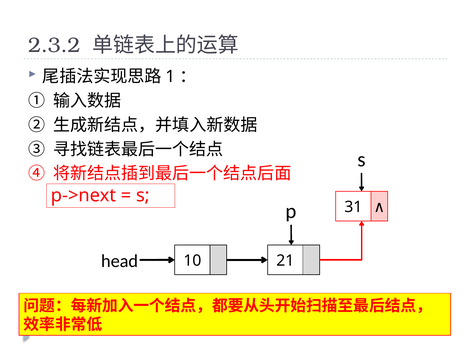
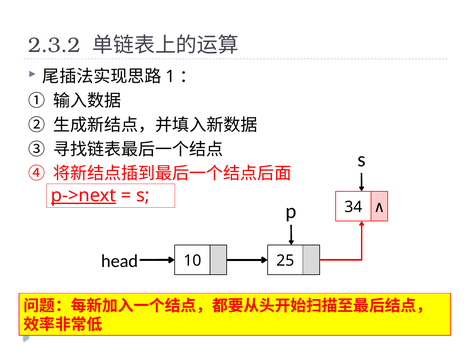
p->next underline: none -> present
31: 31 -> 34
21: 21 -> 25
